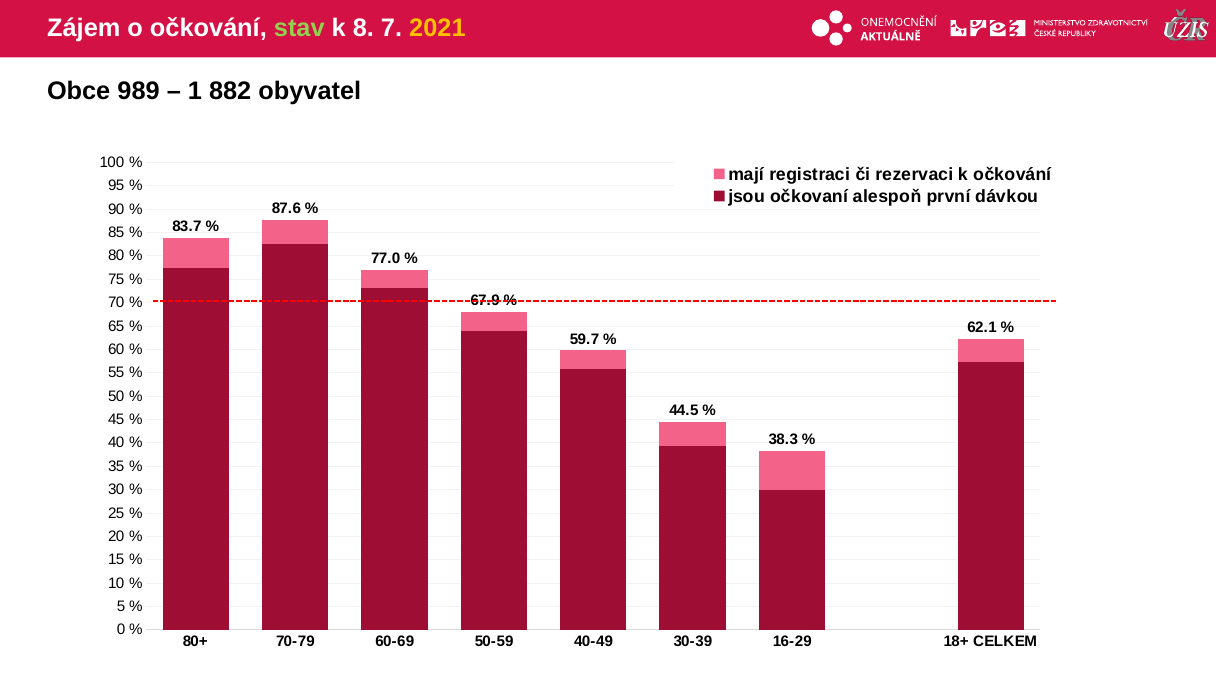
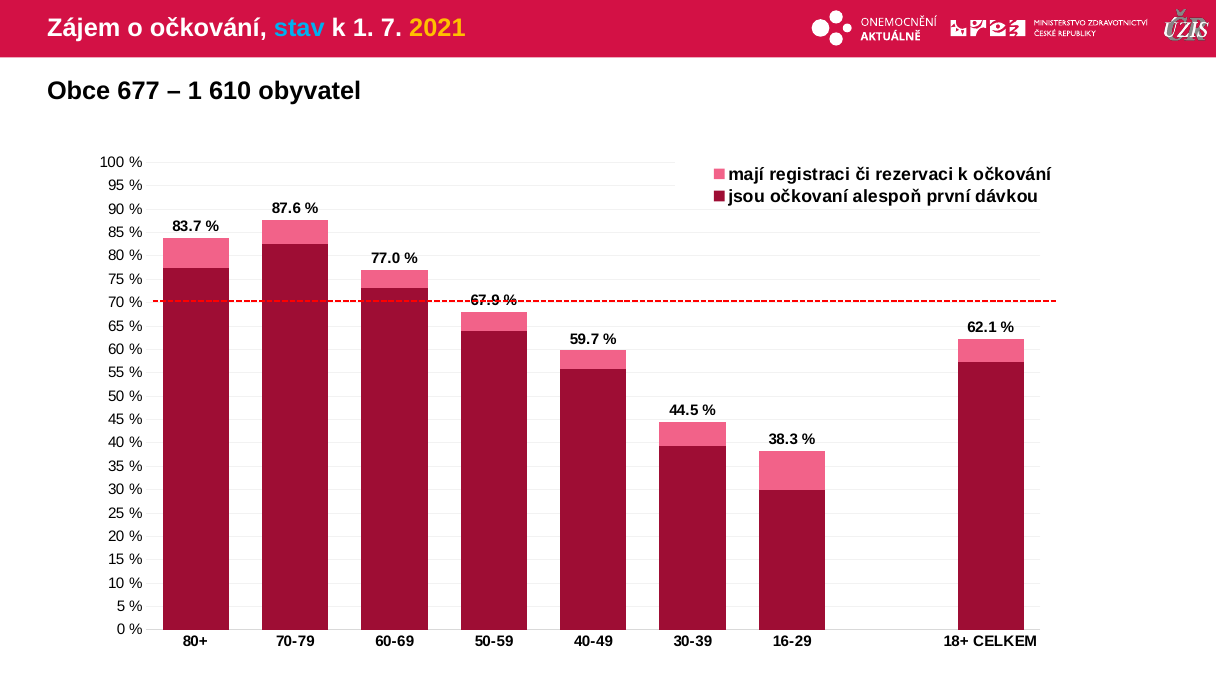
stav colour: light green -> light blue
k 8: 8 -> 1
989: 989 -> 677
882: 882 -> 610
